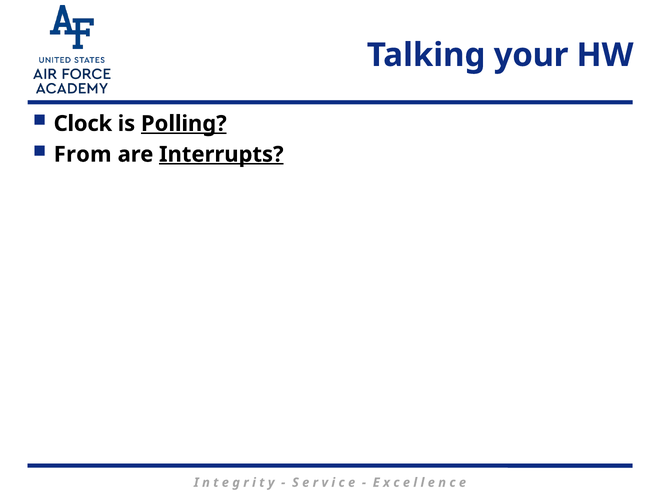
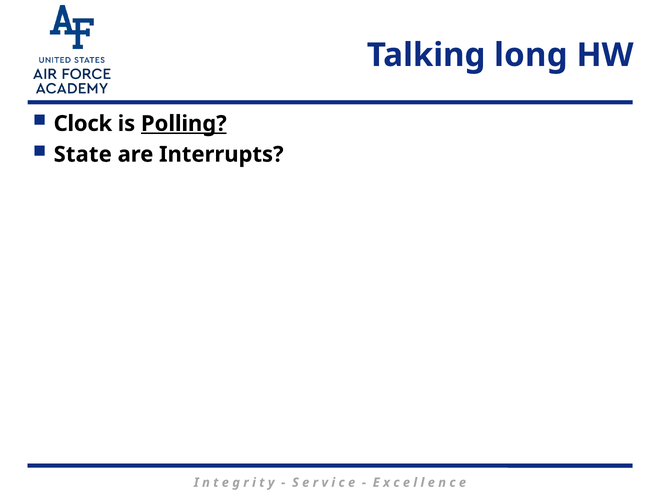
your: your -> long
From: From -> State
Interrupts underline: present -> none
